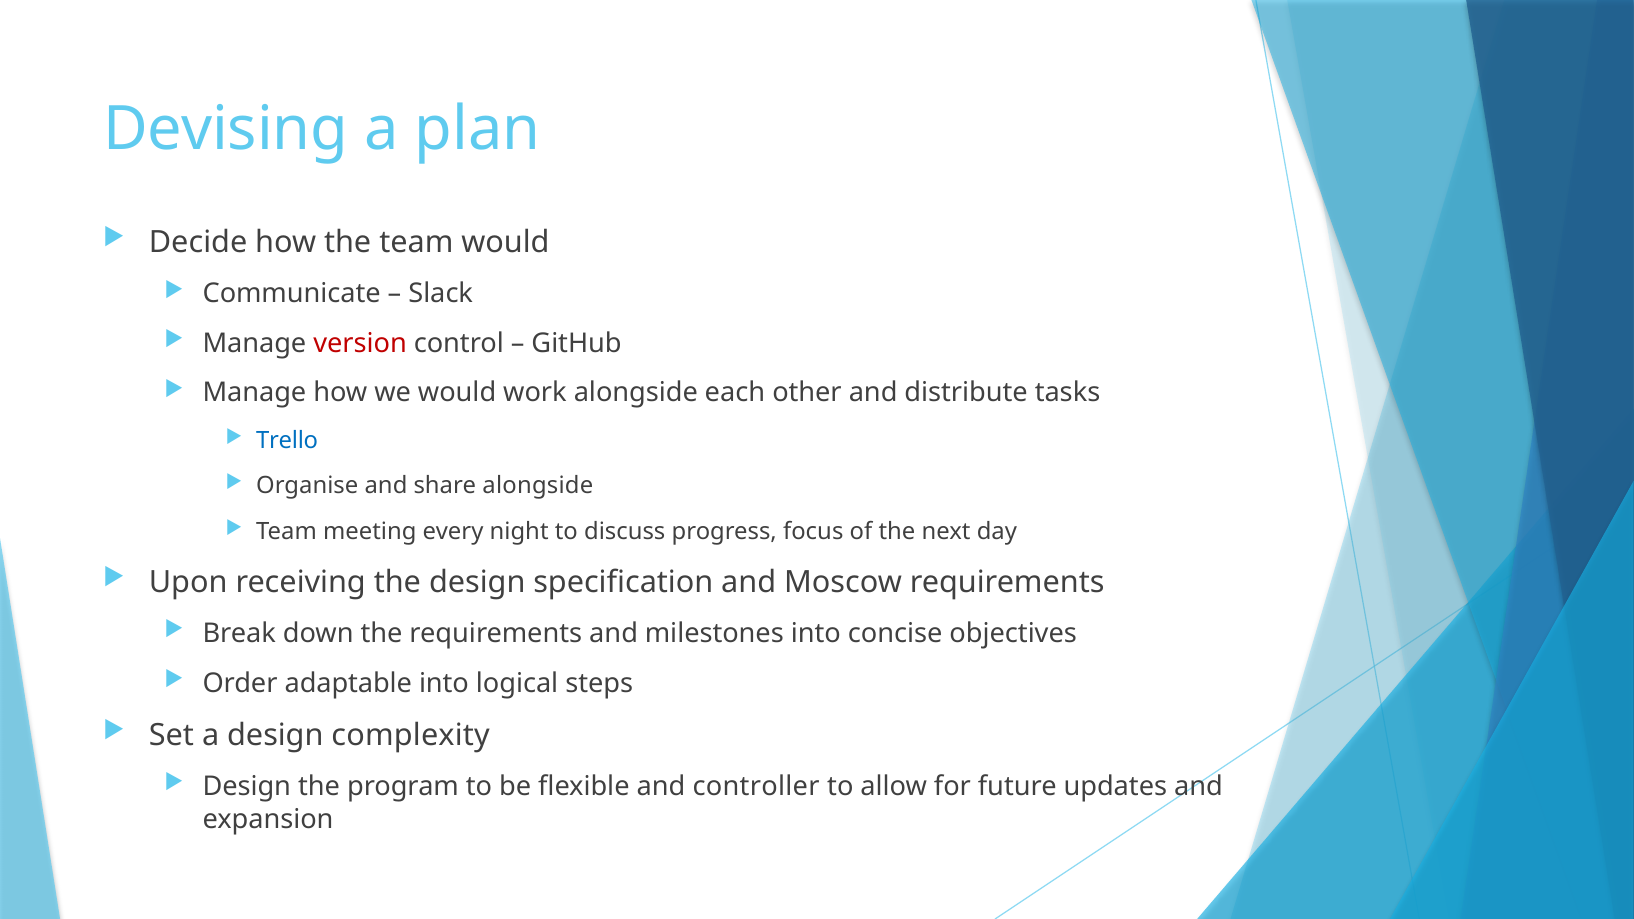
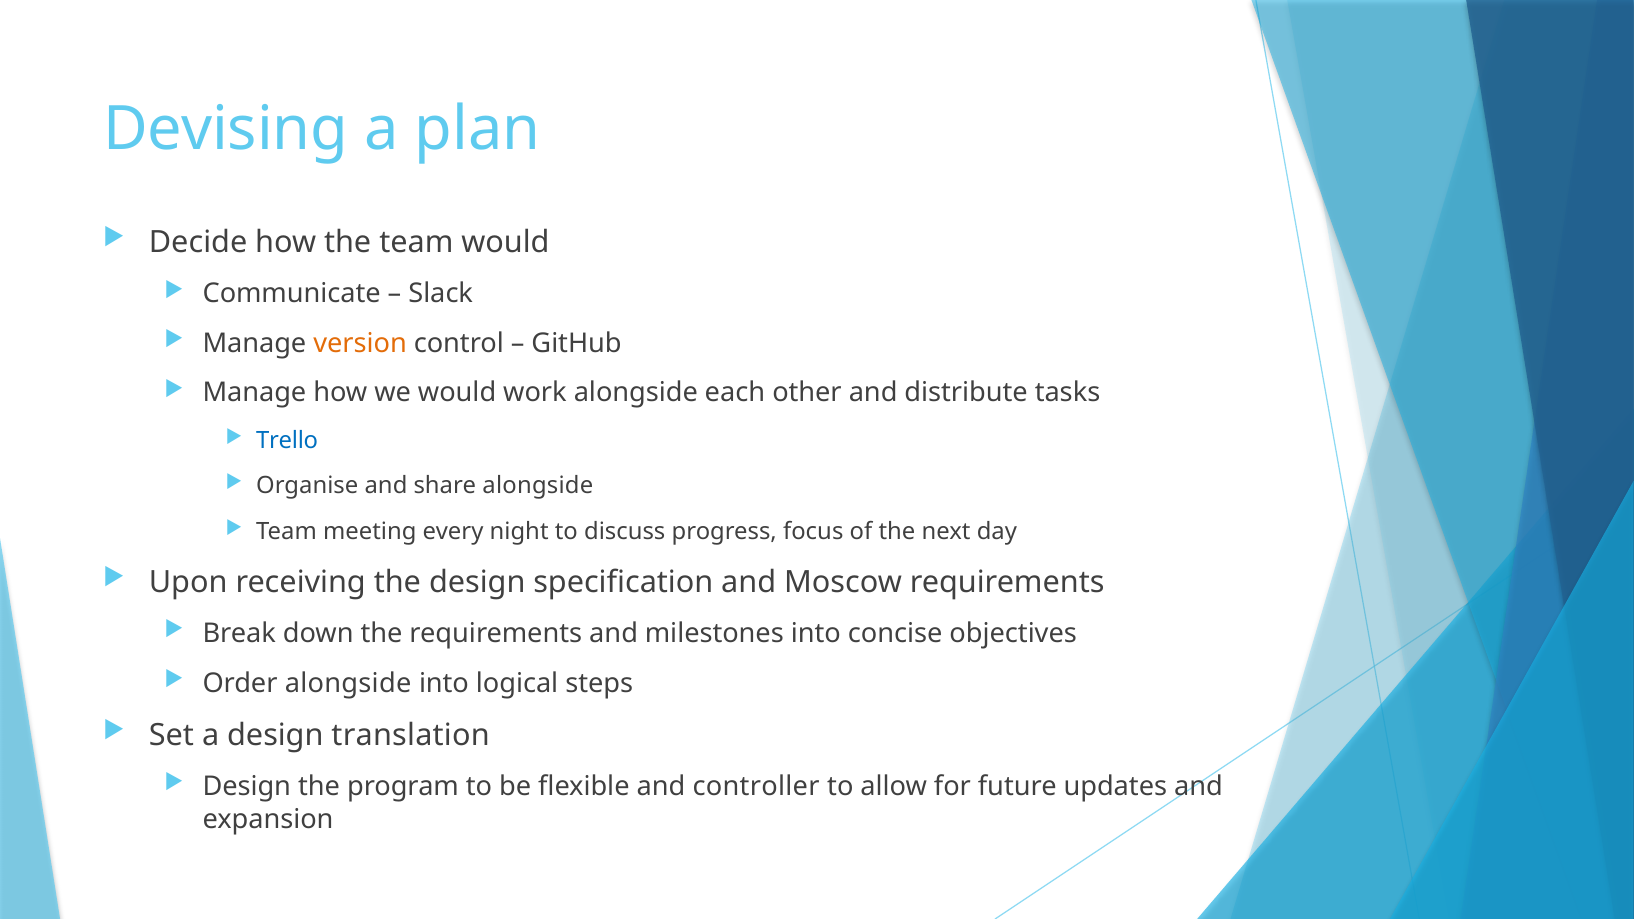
version colour: red -> orange
Order adaptable: adaptable -> alongside
complexity: complexity -> translation
